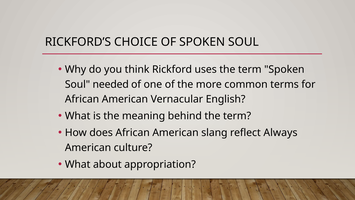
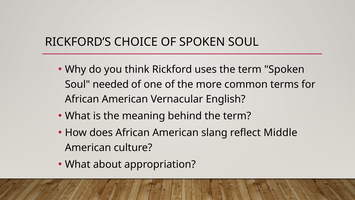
Always: Always -> Middle
